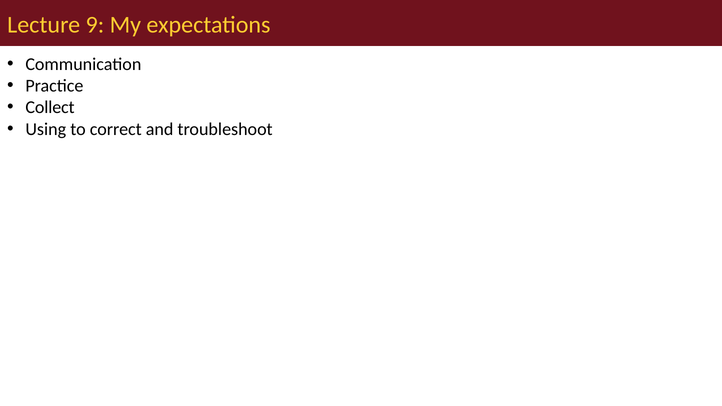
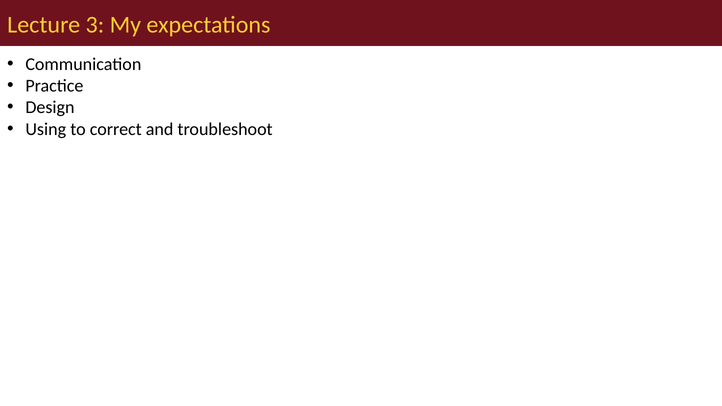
9: 9 -> 3
Collect: Collect -> Design
